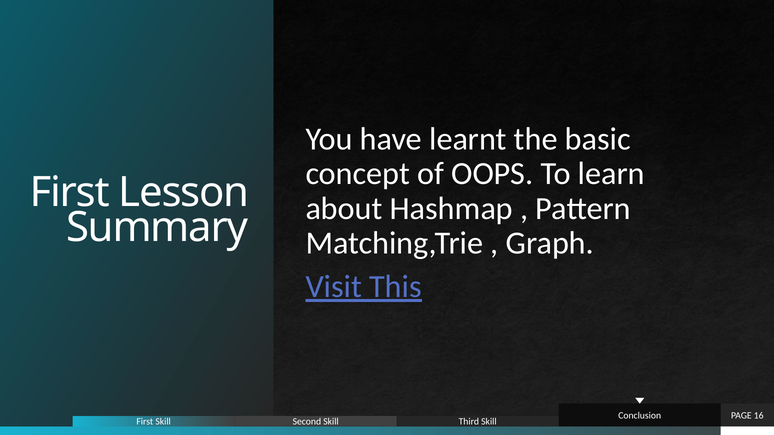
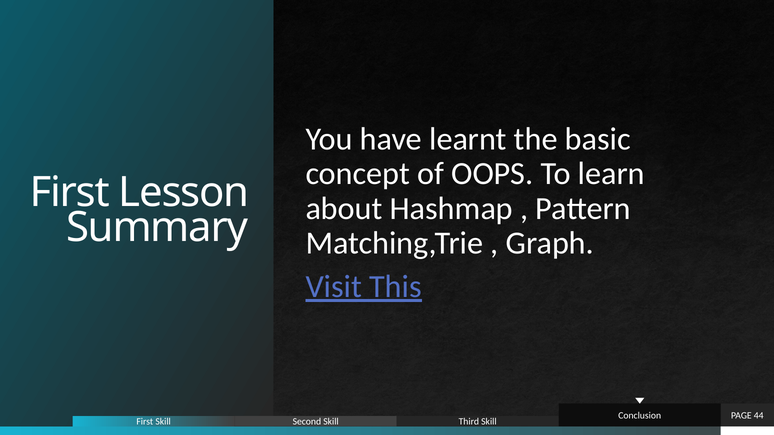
16: 16 -> 44
